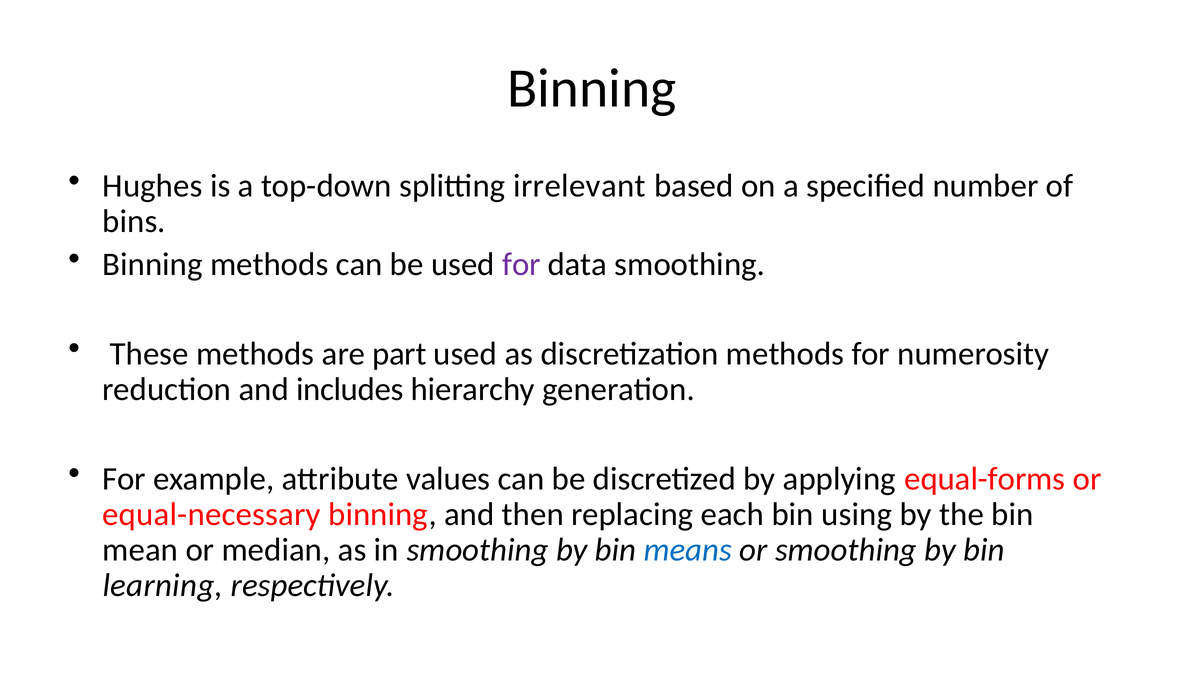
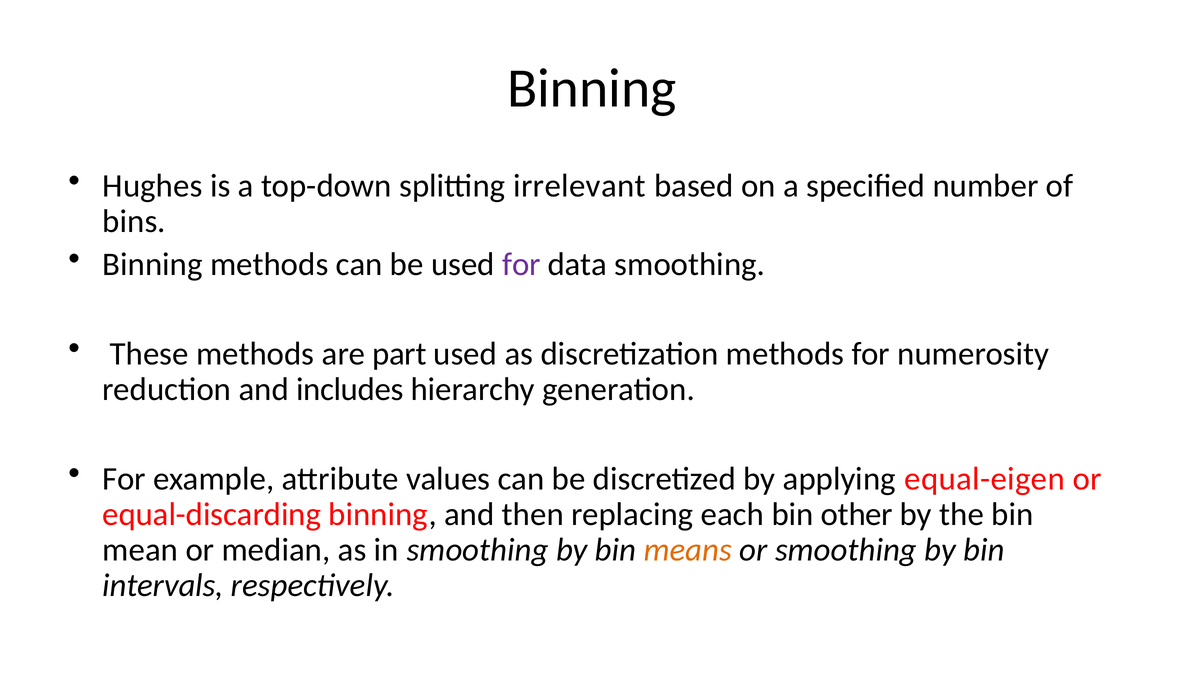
equal-forms: equal-forms -> equal-eigen
equal-necessary: equal-necessary -> equal-discarding
using: using -> other
means colour: blue -> orange
learning: learning -> intervals
